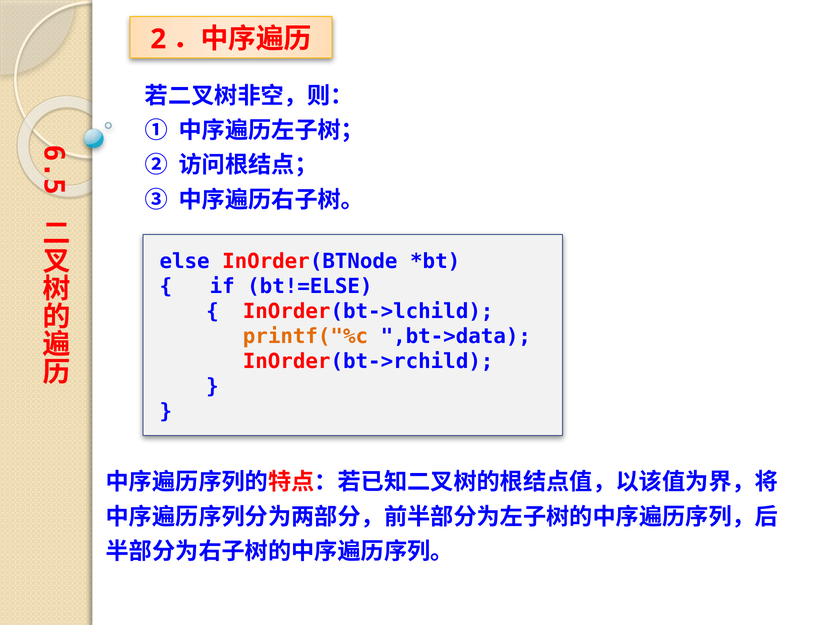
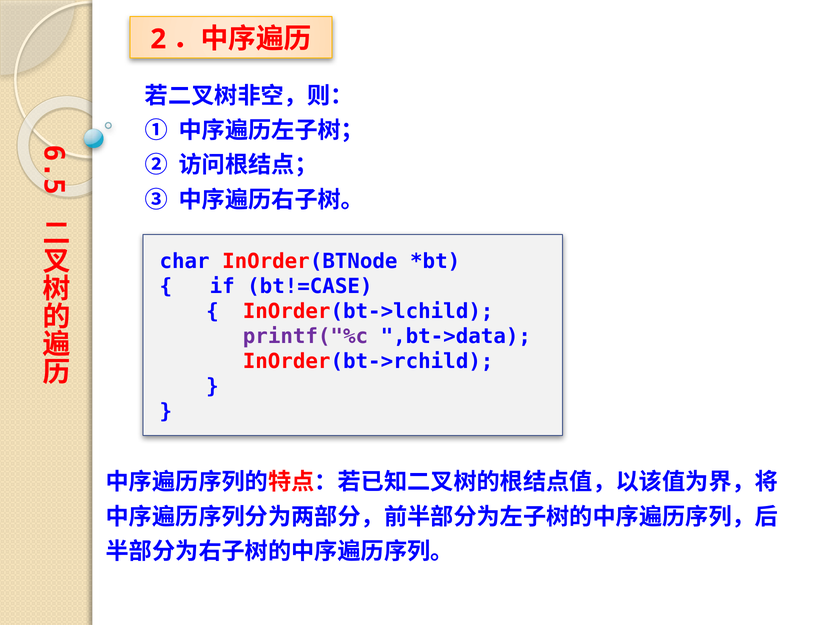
else: else -> char
bt!=ELSE: bt!=ELSE -> bt!=CASE
printf("%c colour: orange -> purple
